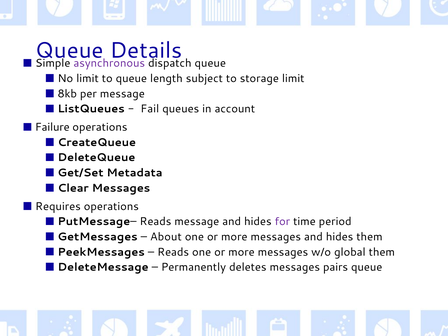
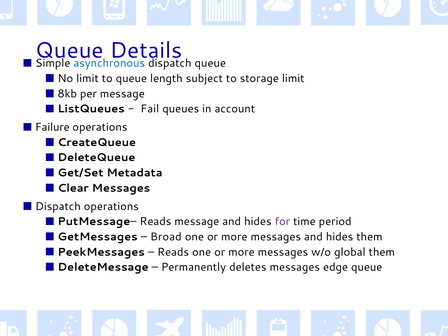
asynchronous colour: purple -> blue
Requires at (58, 206): Requires -> Dispatch
About: About -> Broad
pairs: pairs -> edge
